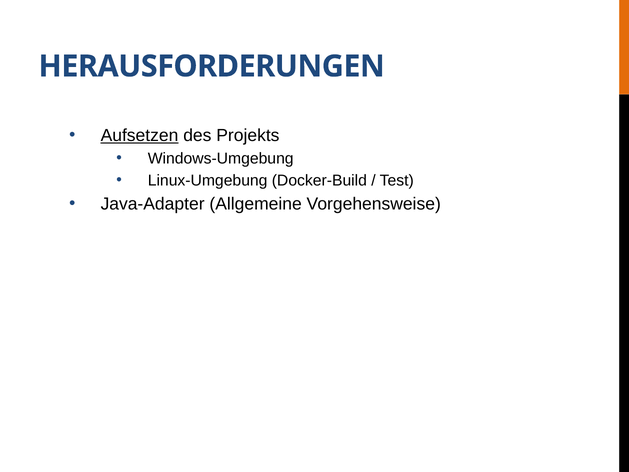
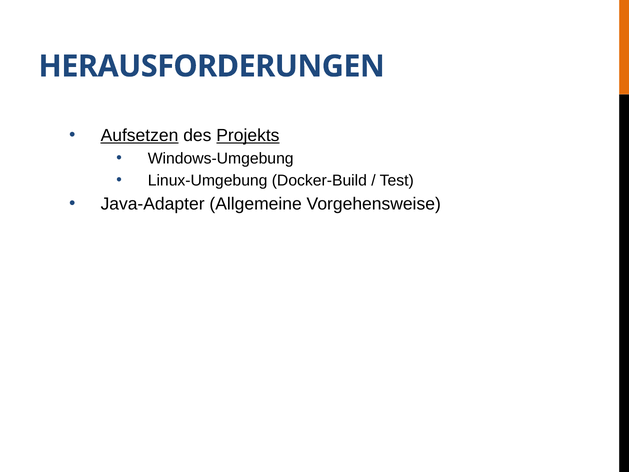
Projekts underline: none -> present
